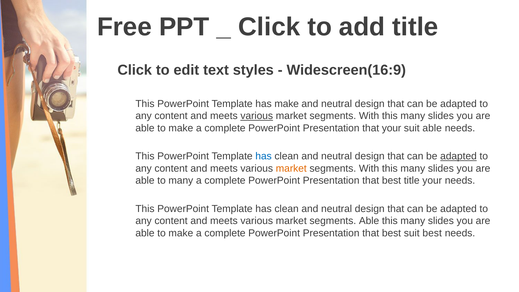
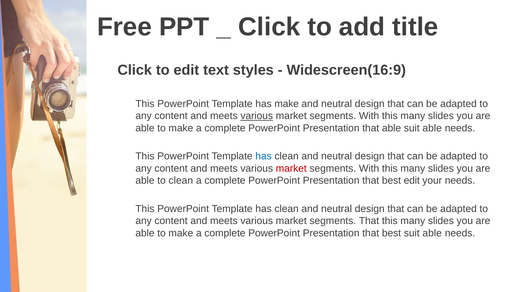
that your: your -> able
adapted at (458, 156) underline: present -> none
market at (291, 168) colour: orange -> red
to many: many -> clean
best title: title -> edit
segments Able: Able -> That
best suit best: best -> able
